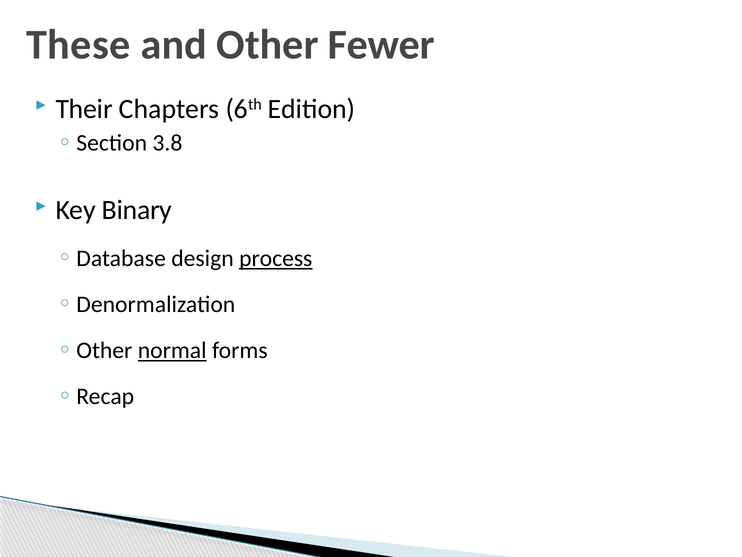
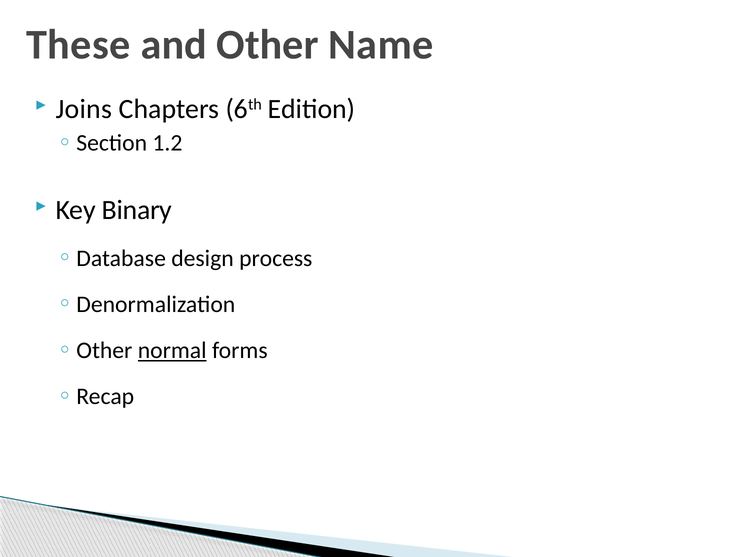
Fewer: Fewer -> Name
Their: Their -> Joins
3.8: 3.8 -> 1.2
process underline: present -> none
